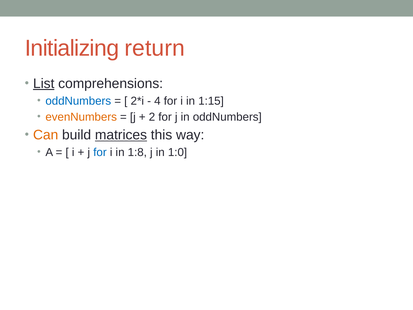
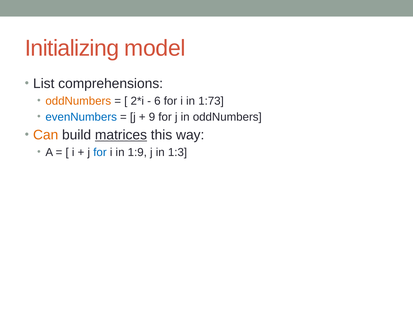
return: return -> model
List underline: present -> none
oddNumbers at (78, 101) colour: blue -> orange
4: 4 -> 6
1:15: 1:15 -> 1:73
evenNumbers colour: orange -> blue
2: 2 -> 9
1:8: 1:8 -> 1:9
1:0: 1:0 -> 1:3
